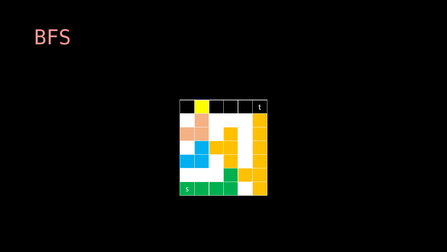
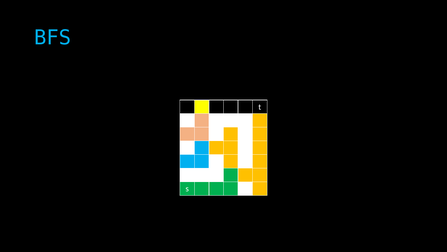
BFS colour: pink -> light blue
